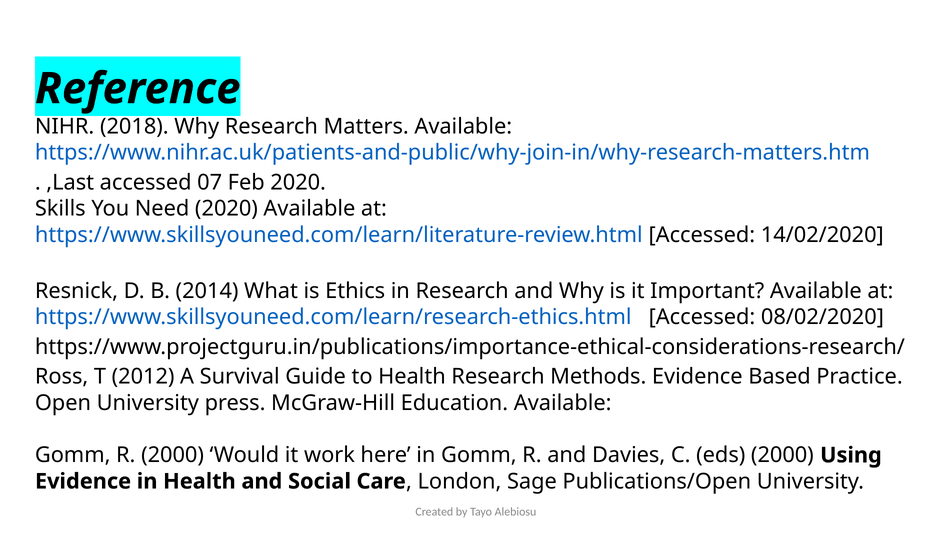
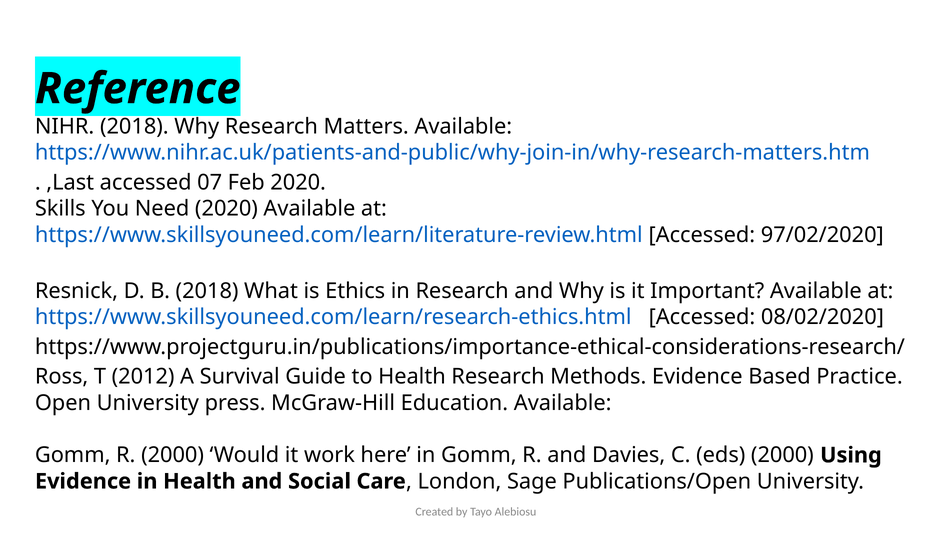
14/02/2020: 14/02/2020 -> 97/02/2020
B 2014: 2014 -> 2018
